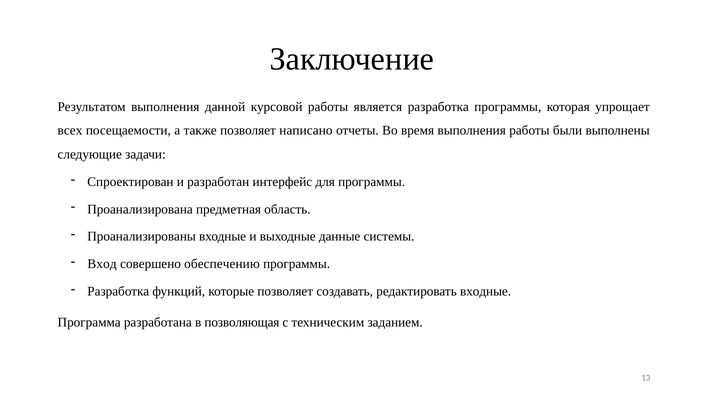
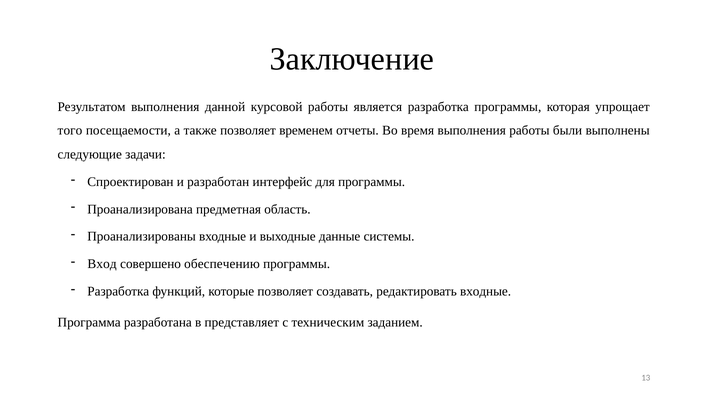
всех: всех -> того
написано: написано -> временем
позволяющая: позволяющая -> представляет
